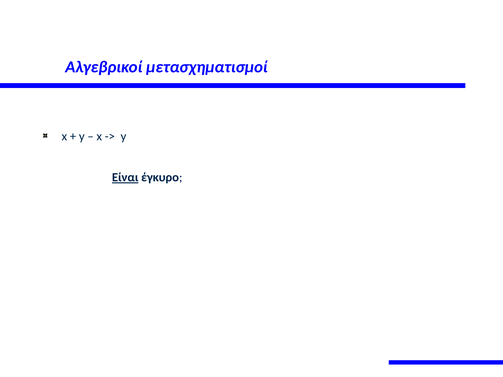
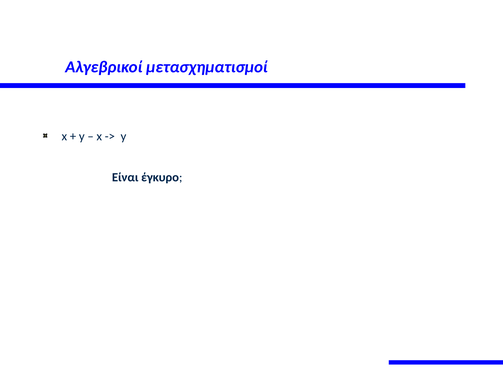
Είναι underline: present -> none
